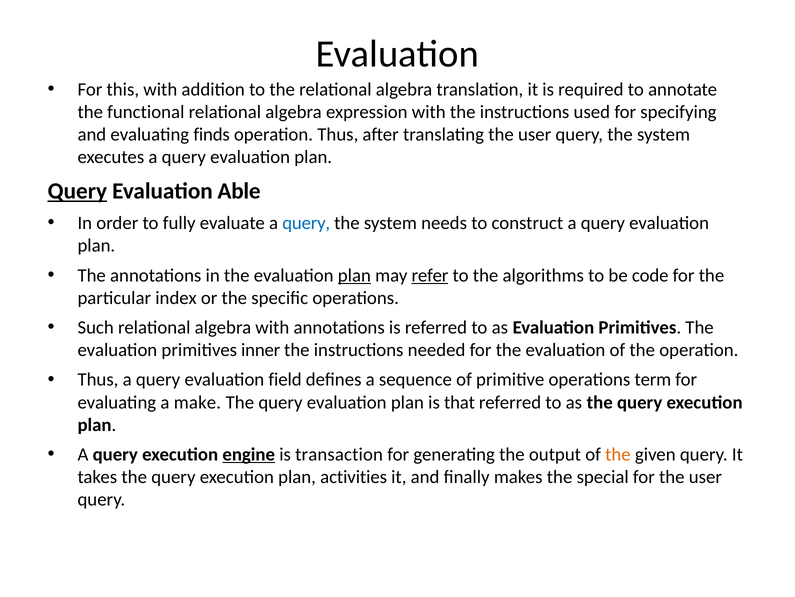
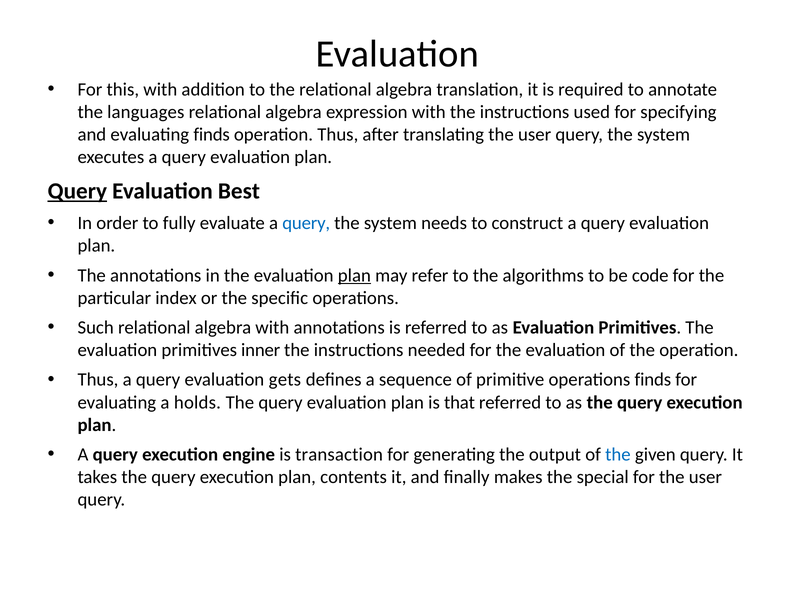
functional: functional -> languages
Able: Able -> Best
refer underline: present -> none
field: field -> gets
operations term: term -> finds
make: make -> holds
engine underline: present -> none
the at (618, 454) colour: orange -> blue
activities: activities -> contents
